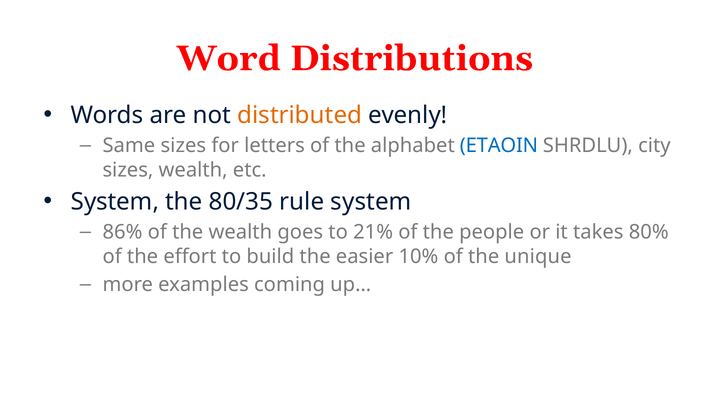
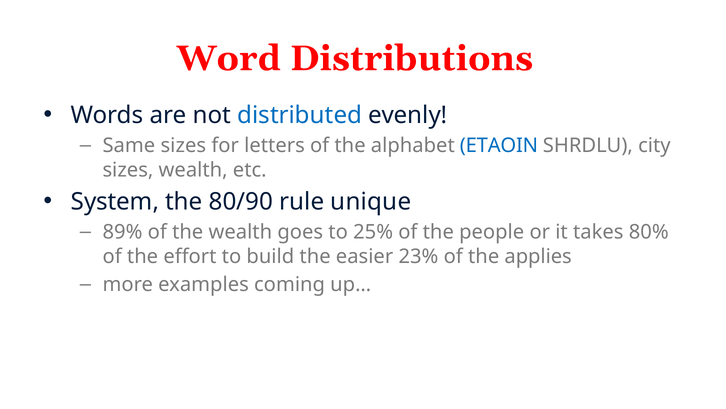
distributed colour: orange -> blue
80/35: 80/35 -> 80/90
rule system: system -> unique
86%: 86% -> 89%
21%: 21% -> 25%
10%: 10% -> 23%
unique: unique -> applies
